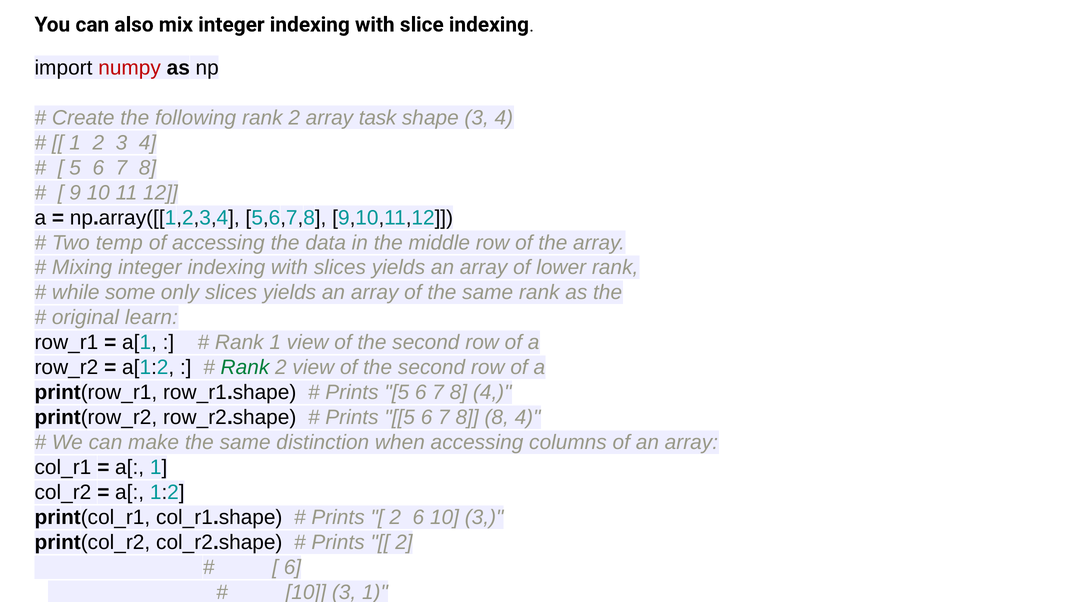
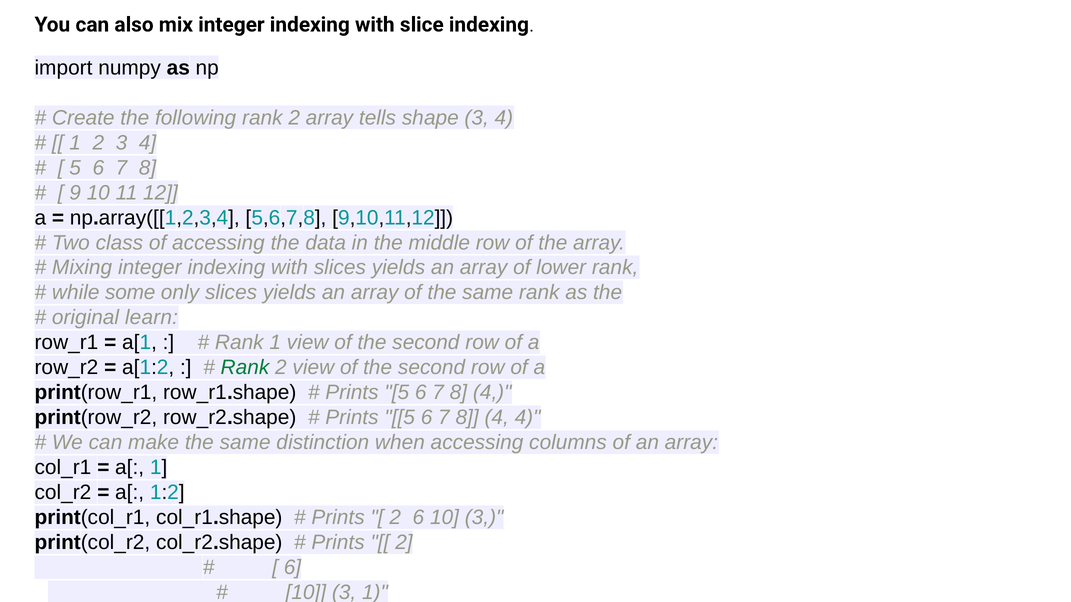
numpy colour: red -> black
task: task -> tells
temp: temp -> class
8 at (497, 418): 8 -> 4
